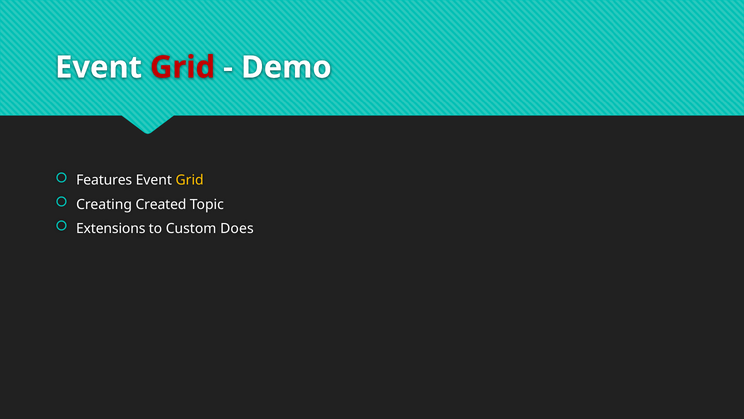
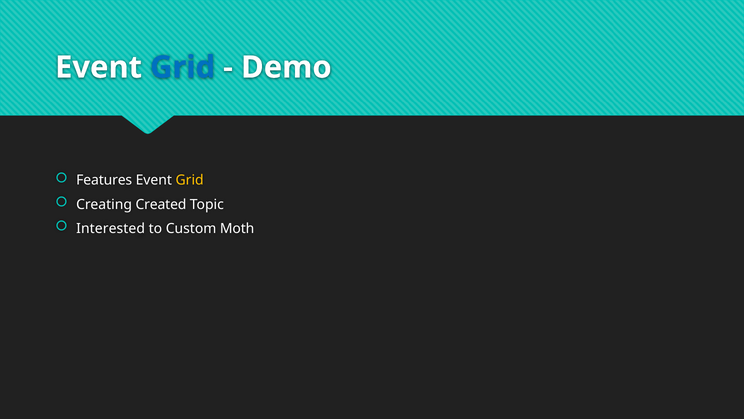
Grid at (183, 67) colour: red -> blue
Extensions: Extensions -> Interested
Does: Does -> Moth
